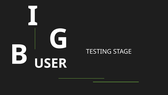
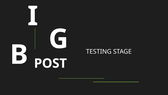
USER: USER -> POST
